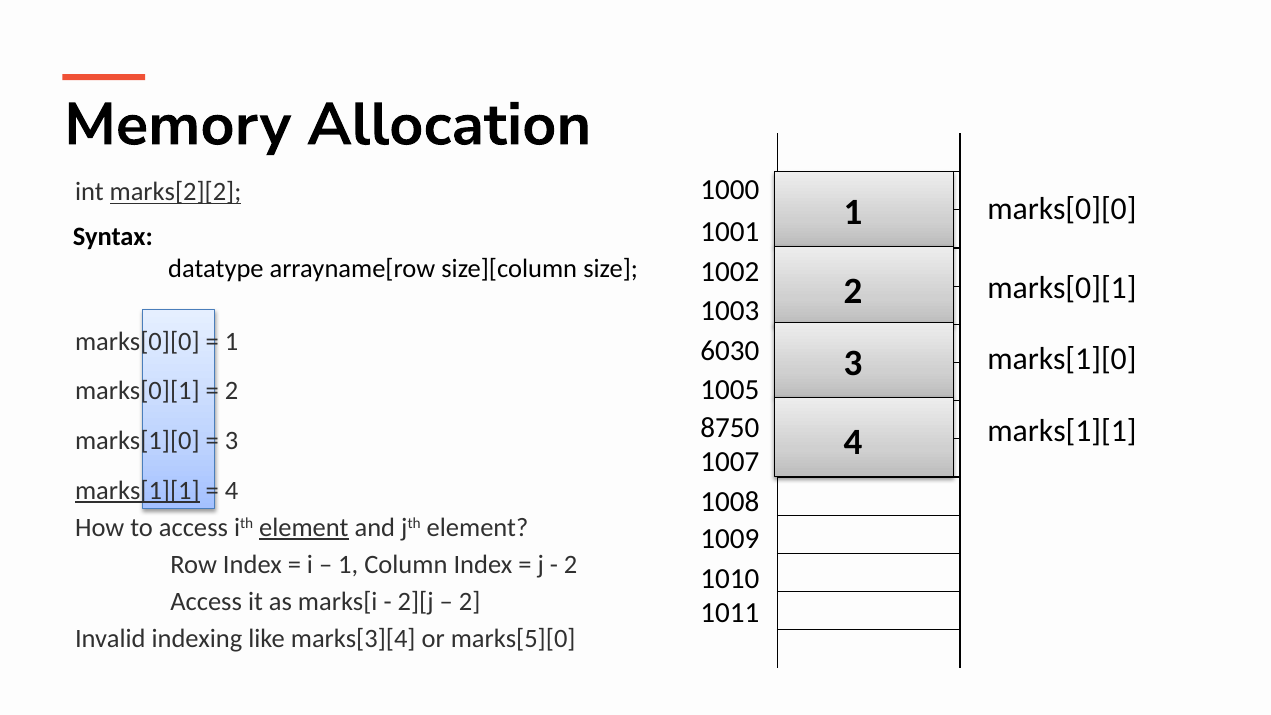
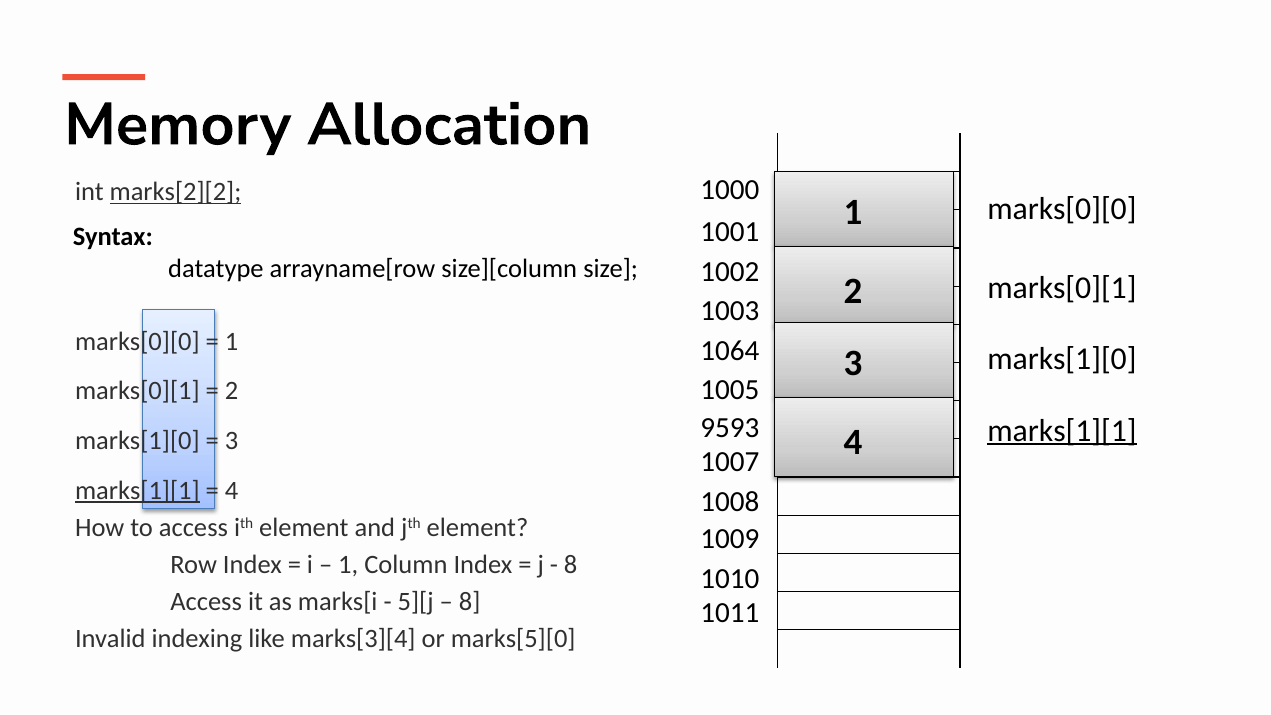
6030: 6030 -> 1064
8750: 8750 -> 9593
marks[1][1 at (1062, 431) underline: none -> present
element at (304, 528) underline: present -> none
2 at (571, 565): 2 -> 8
2][j: 2][j -> 5][j
2 at (470, 602): 2 -> 8
